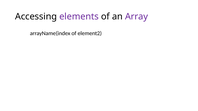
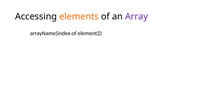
elements colour: purple -> orange
